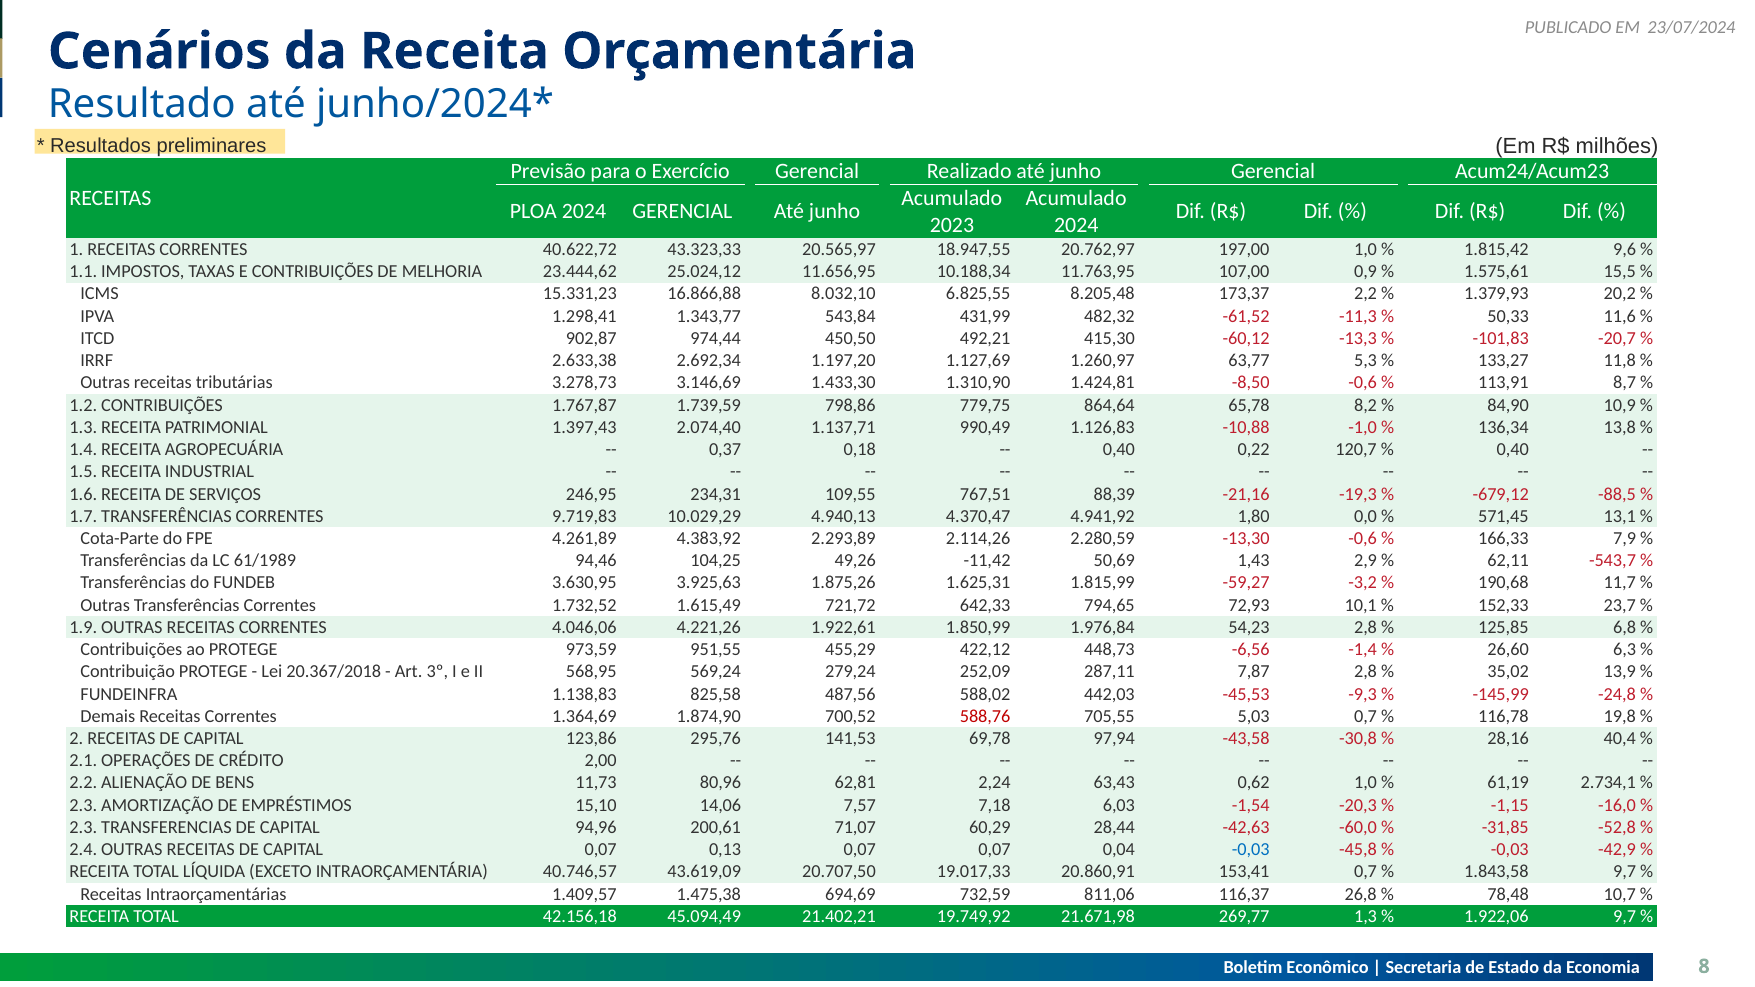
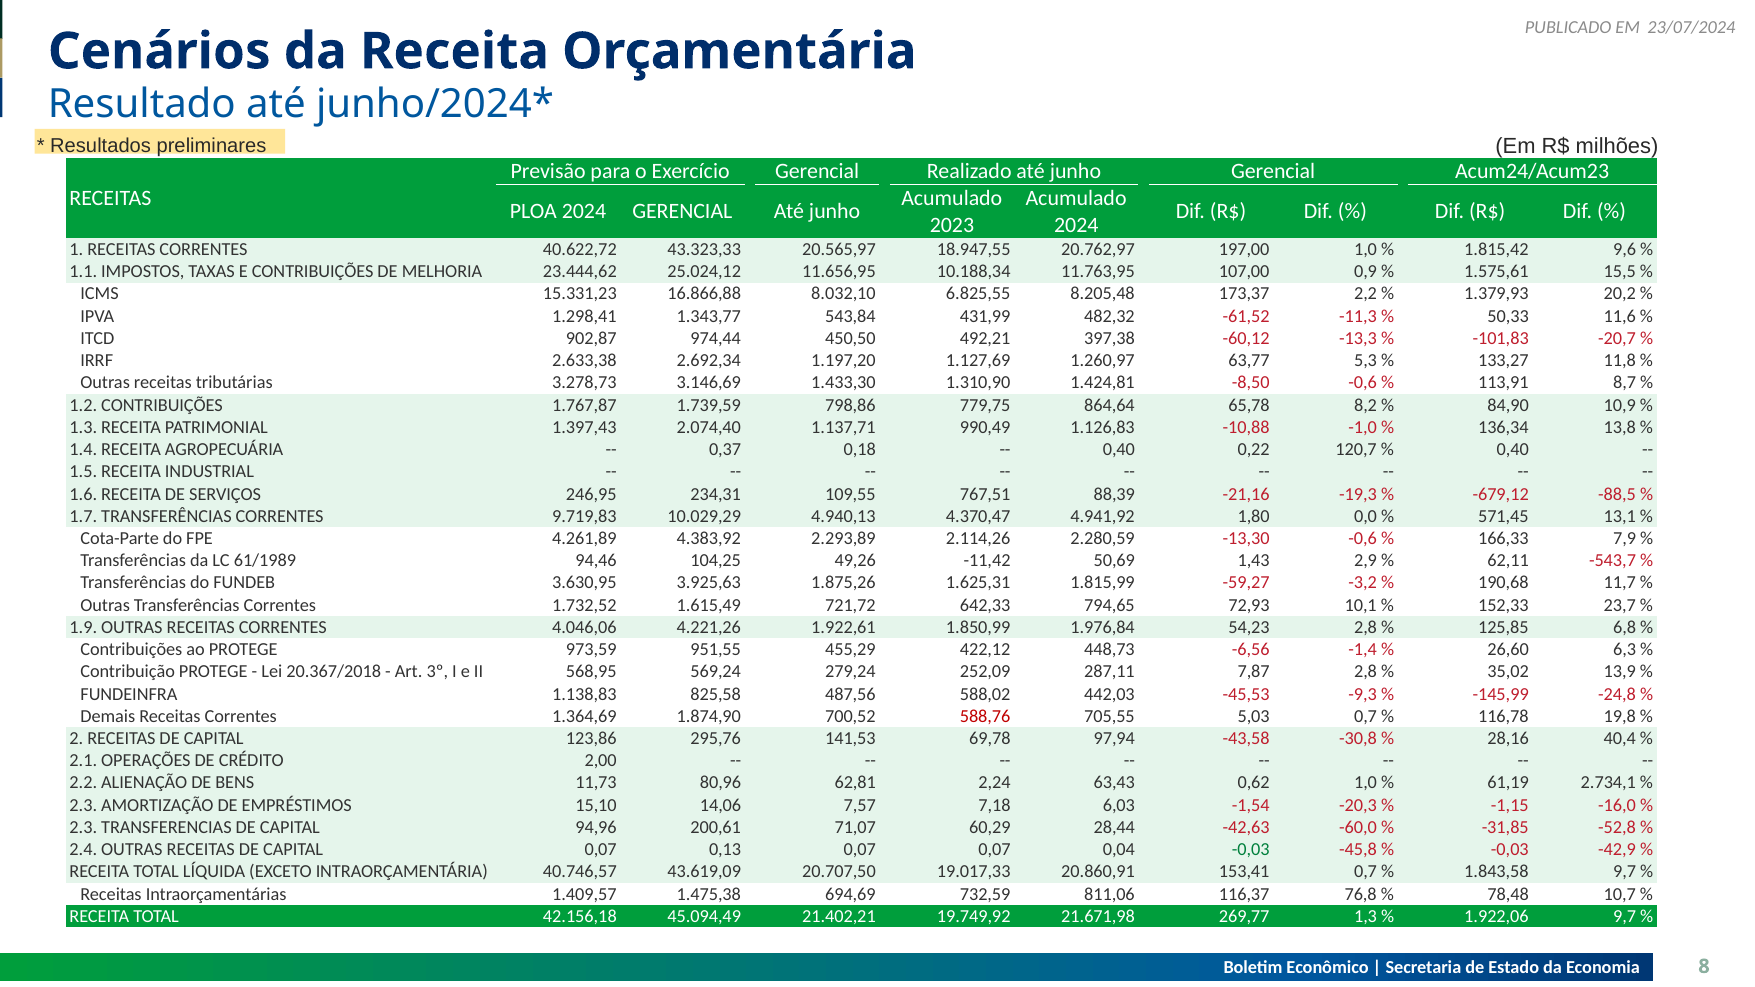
415,30: 415,30 -> 397,38
-0,03 at (1251, 850) colour: blue -> green
26,8: 26,8 -> 76,8
